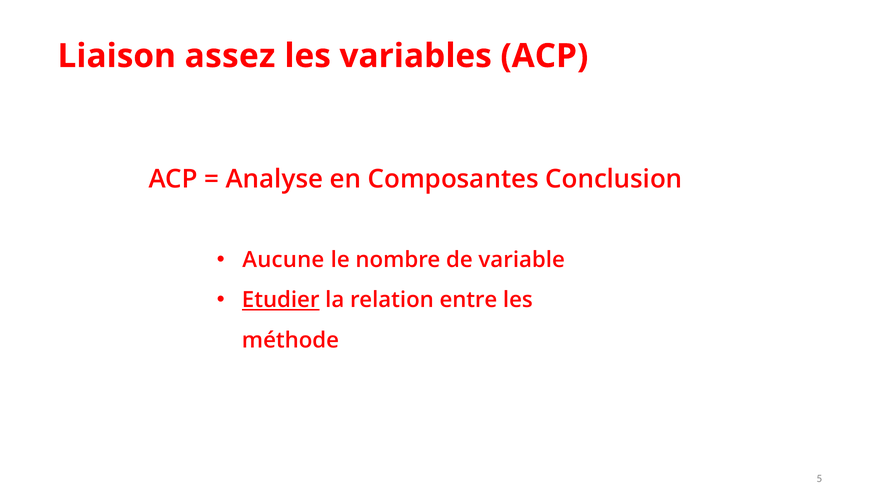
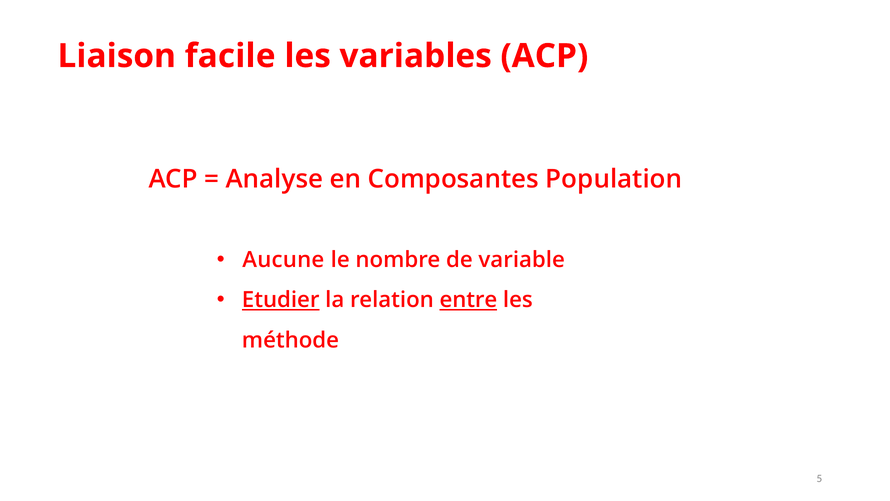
assez: assez -> facile
Conclusion: Conclusion -> Population
entre underline: none -> present
